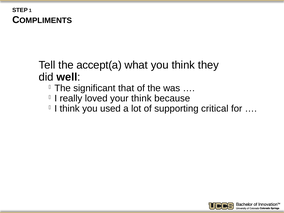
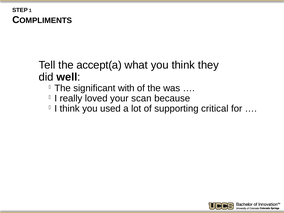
that: that -> with
your think: think -> scan
